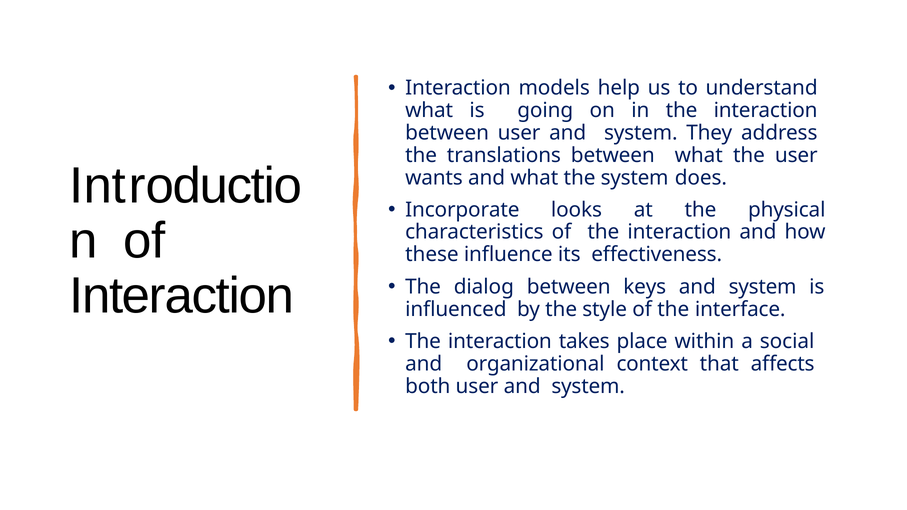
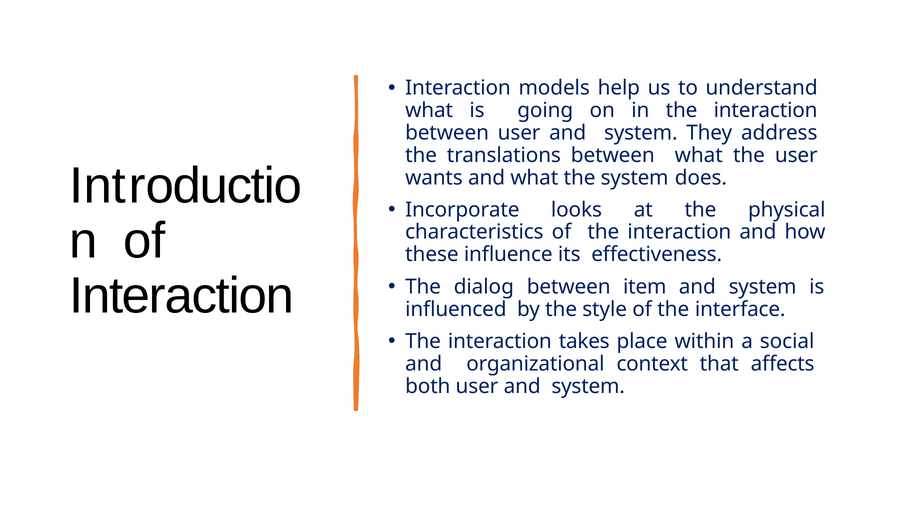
keys: keys -> item
